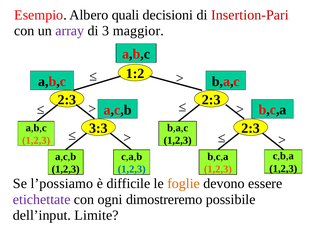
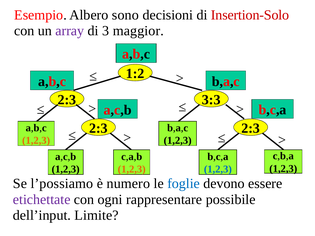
quali: quali -> sono
Insertion-Pari: Insertion-Pari -> Insertion-Solo
2:3 at (211, 100): 2:3 -> 3:3
3:3 at (98, 128): 3:3 -> 2:3
1,2,3 at (132, 169) colour: blue -> orange
1,2,3 at (218, 169) colour: orange -> blue
difficile: difficile -> numero
foglie colour: orange -> blue
dimostreremo: dimostreremo -> rappresentare
